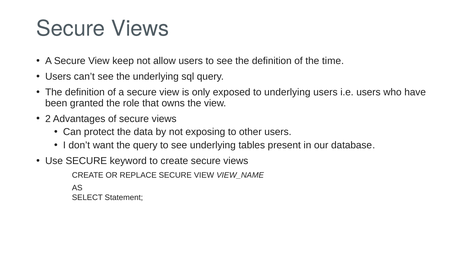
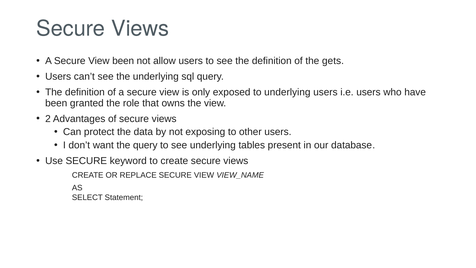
View keep: keep -> been
time: time -> gets
